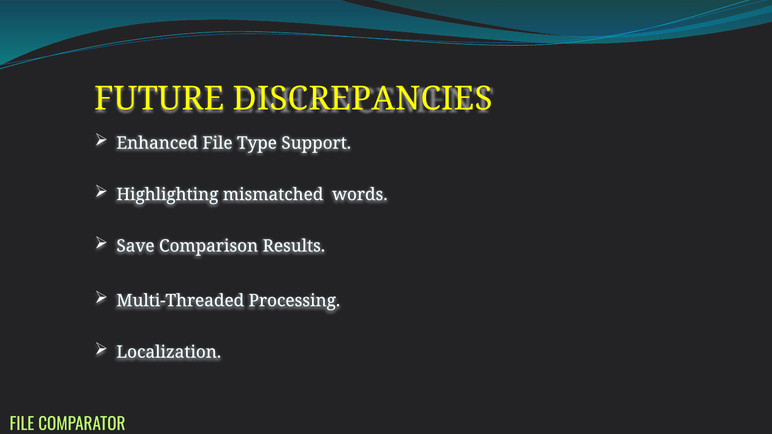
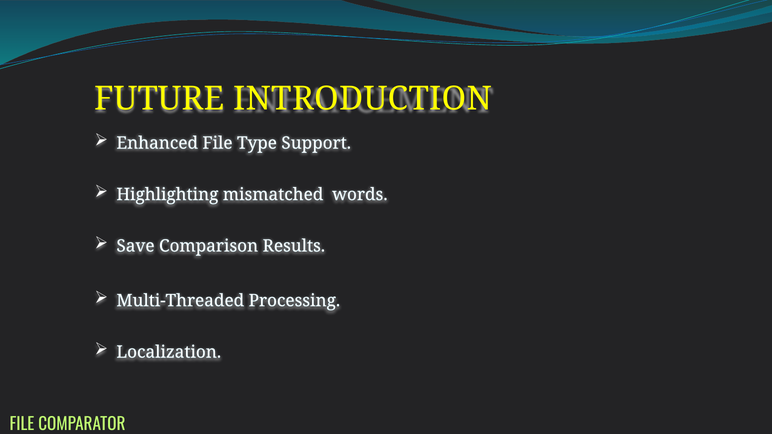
DISCREPANCIES: DISCREPANCIES -> INTRODUCTION
